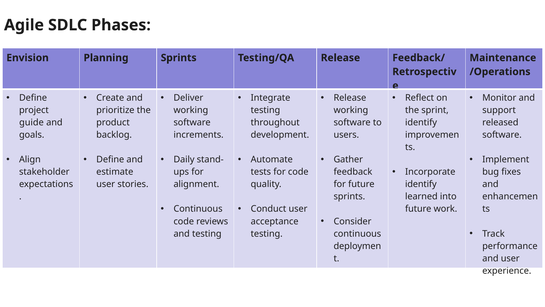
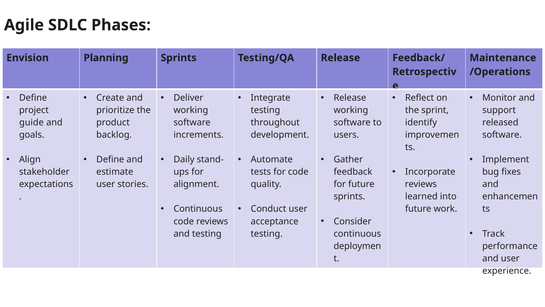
identify at (421, 184): identify -> reviews
